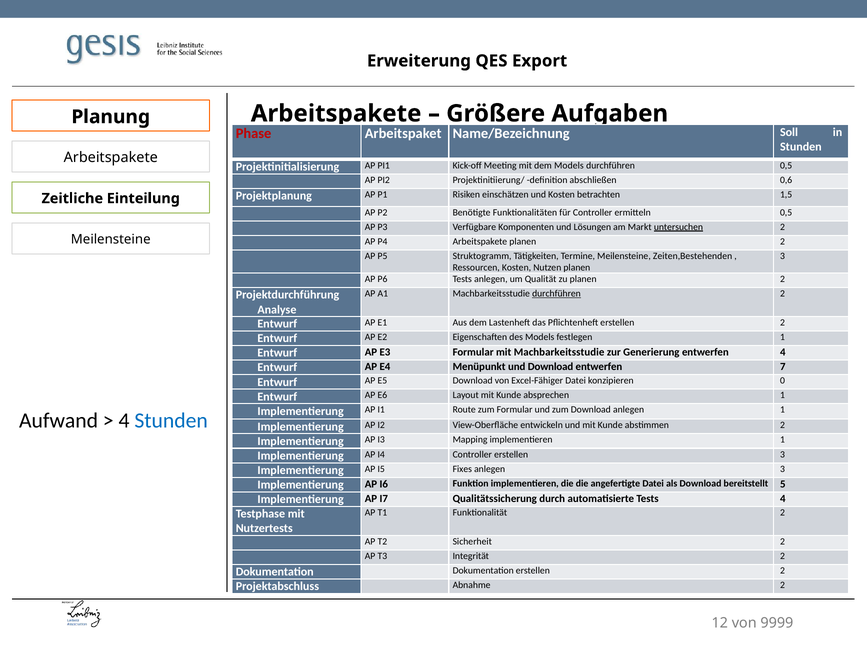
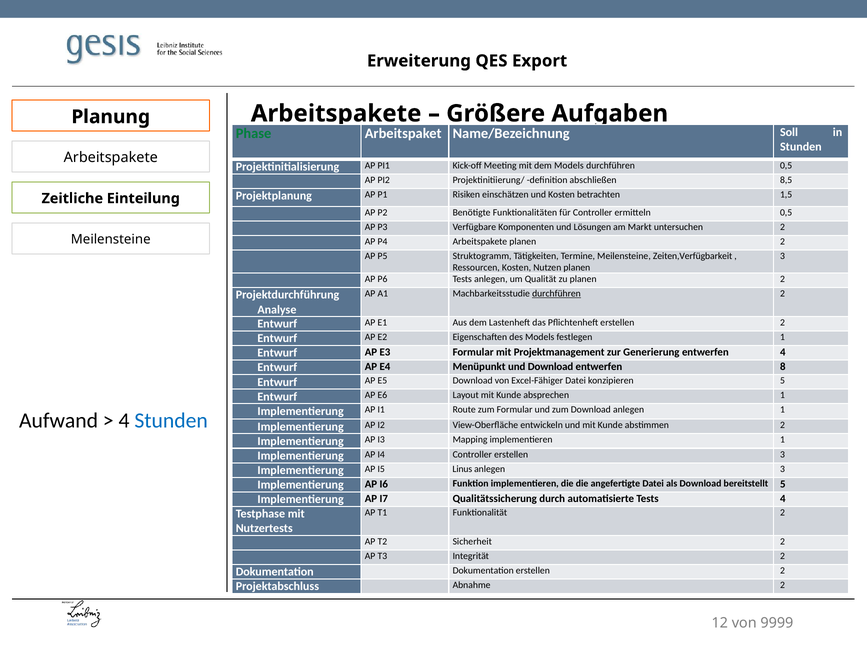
Phase colour: red -> green
0,6: 0,6 -> 8,5
untersuchen underline: present -> none
Zeiten,Bestehenden: Zeiten,Bestehenden -> Zeiten,Verfügbarkeit
mit Machbarkeitsstudie: Machbarkeitsstudie -> Projektmanagement
7: 7 -> 8
konzipieren 0: 0 -> 5
Fixes: Fixes -> Linus
